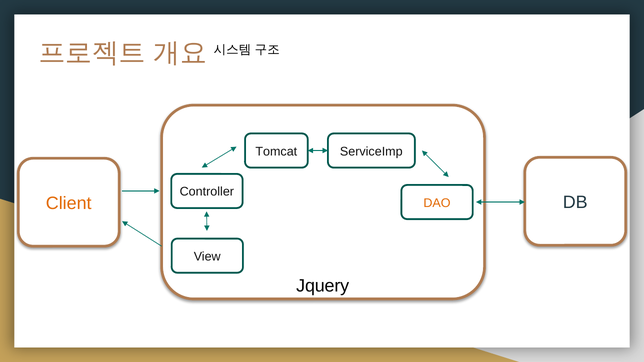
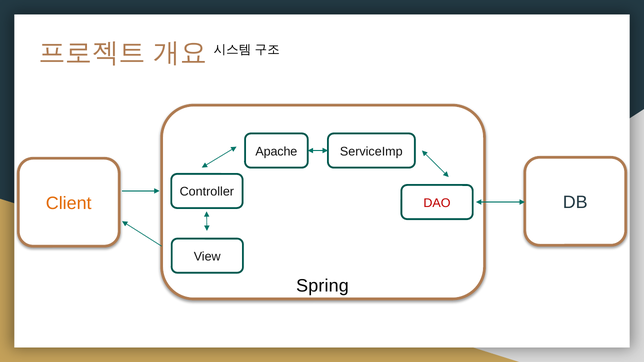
Tomcat: Tomcat -> Apache
DAO colour: orange -> red
Jquery: Jquery -> Spring
